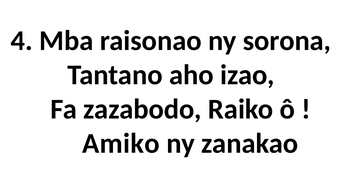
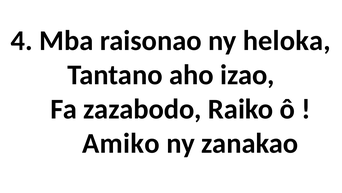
sorona: sorona -> heloka
